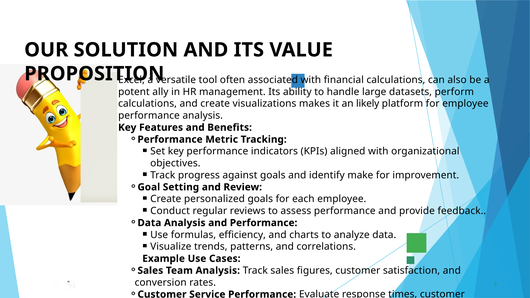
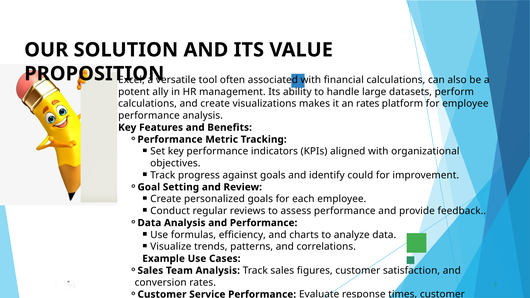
an likely: likely -> rates
make: make -> could
